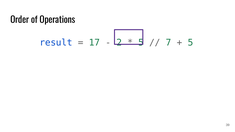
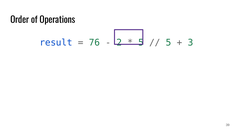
17: 17 -> 76
7 at (168, 43): 7 -> 5
5 at (190, 43): 5 -> 3
